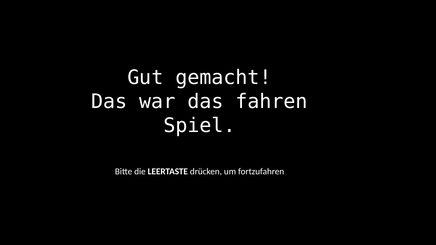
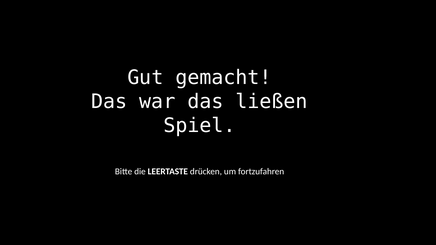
fahren: fahren -> ließen
